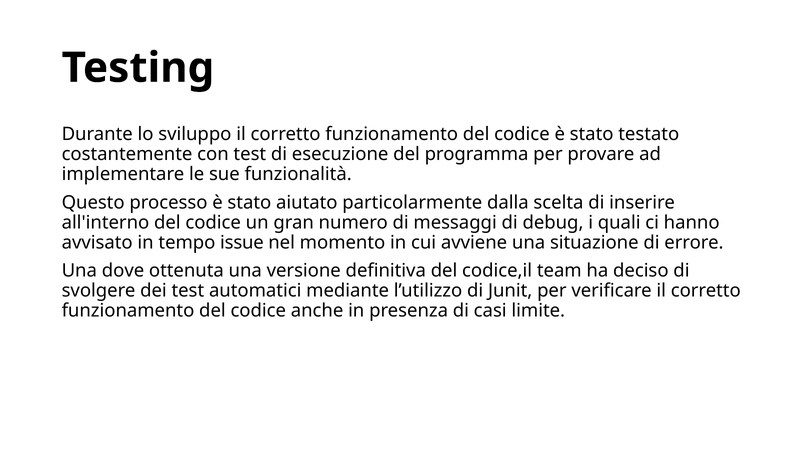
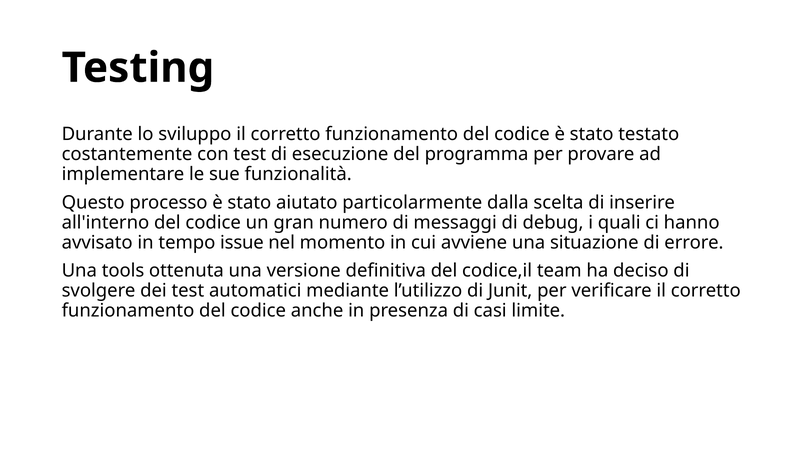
dove: dove -> tools
